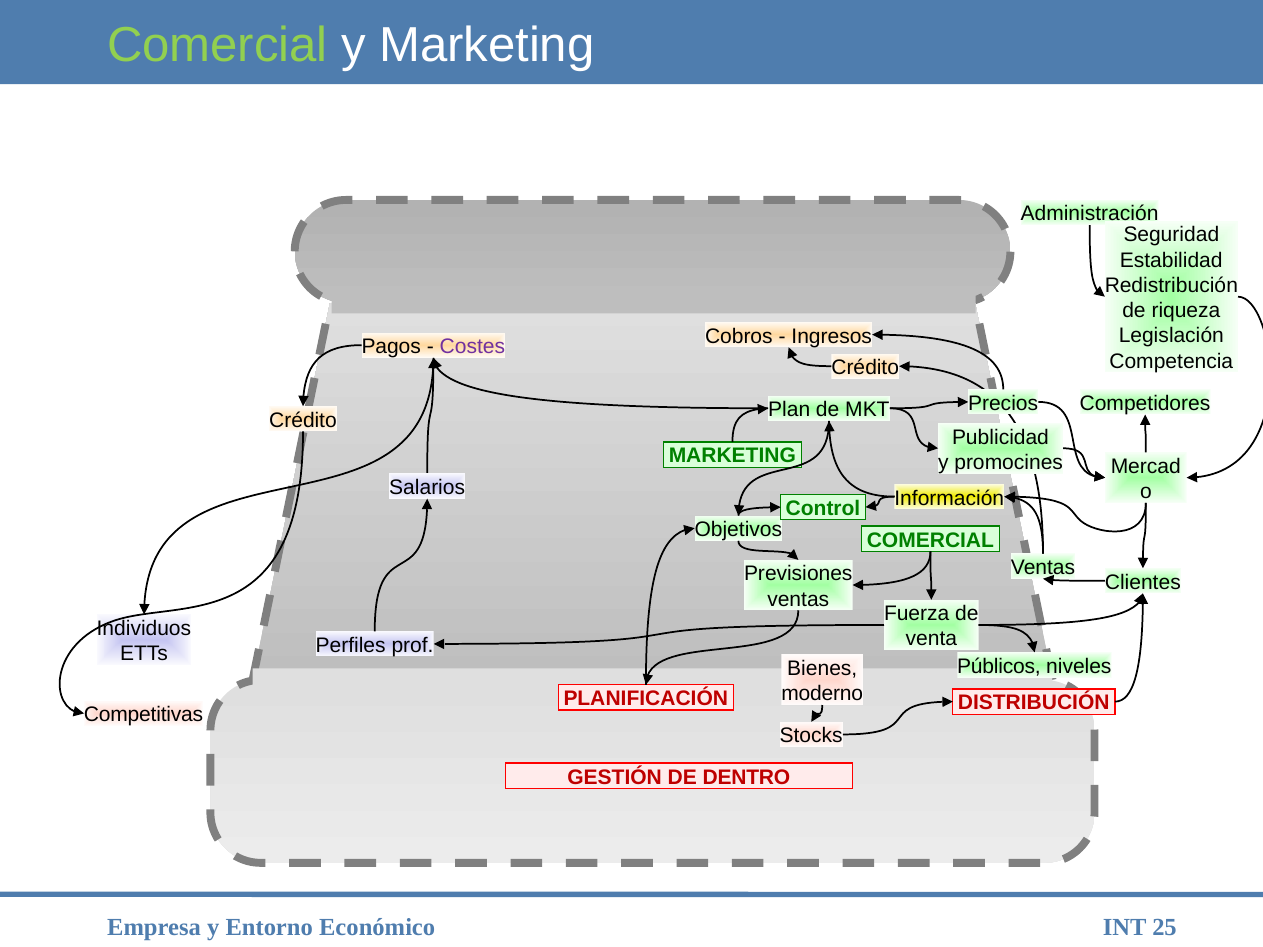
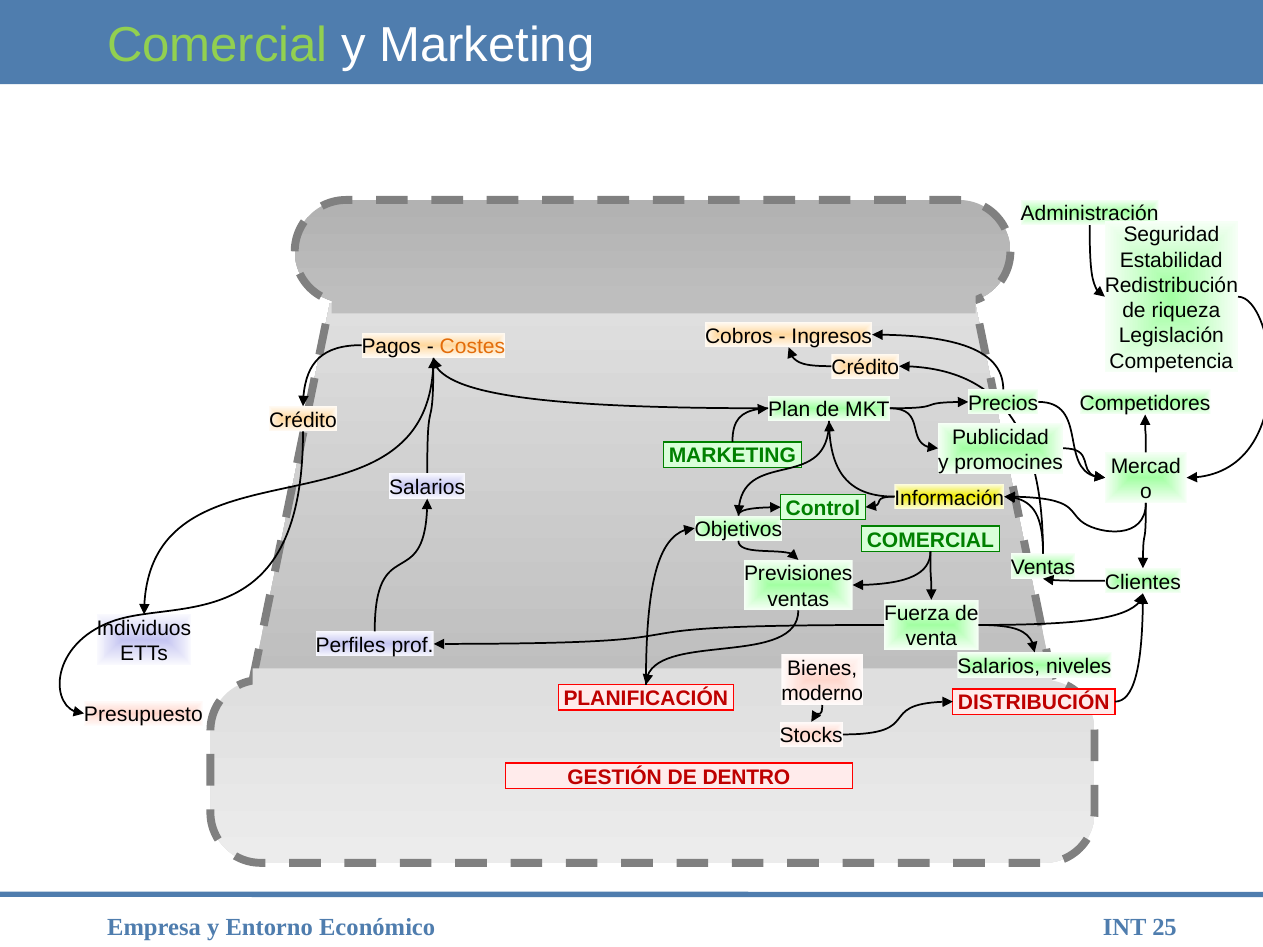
Costes colour: purple -> orange
Públicos at (999, 667): Públicos -> Salarios
Competitivas: Competitivas -> Presupuesto
